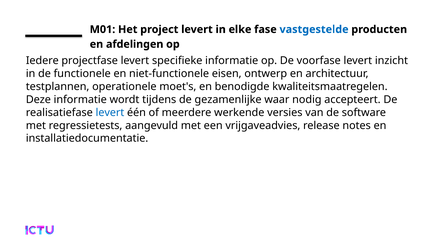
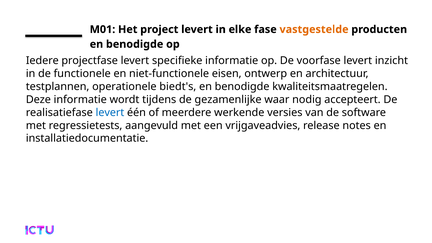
vastgestelde colour: blue -> orange
afdelingen at (135, 44): afdelingen -> benodigde
moet's: moet's -> biedt's
